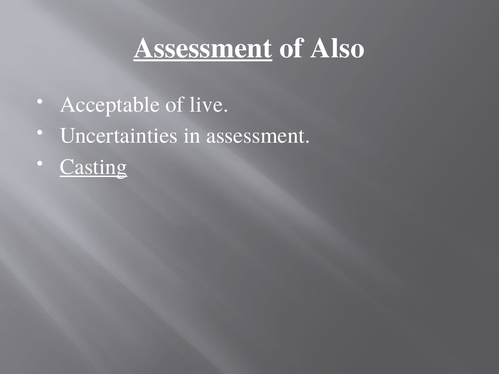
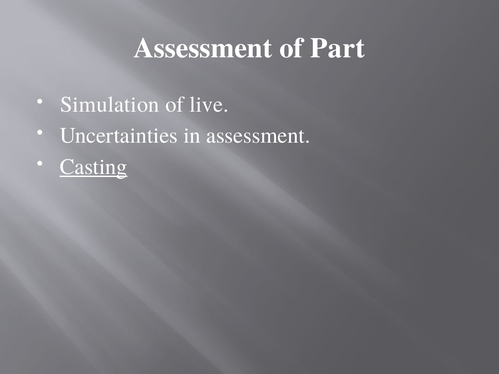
Assessment at (203, 48) underline: present -> none
Also: Also -> Part
Acceptable: Acceptable -> Simulation
